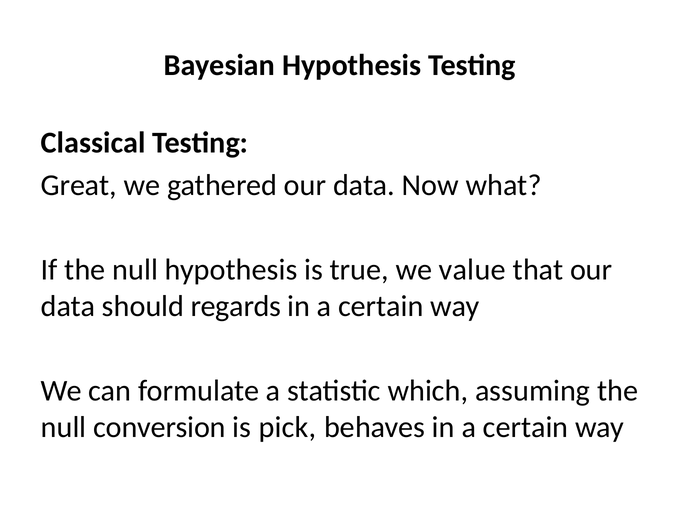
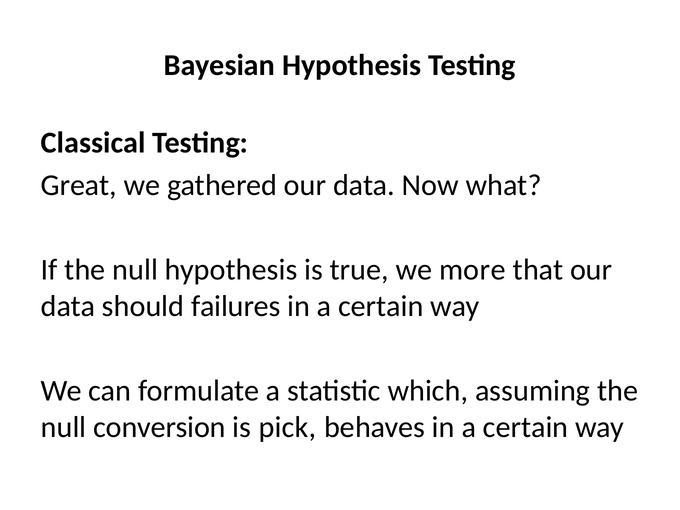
value: value -> more
regards: regards -> failures
